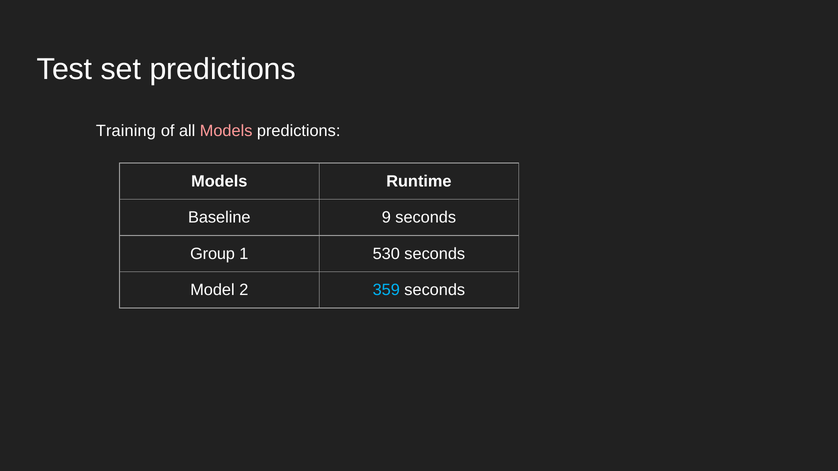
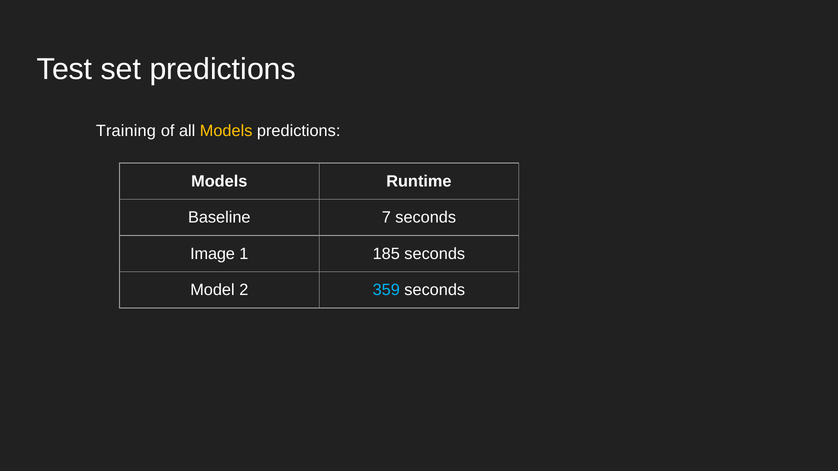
Models at (226, 131) colour: pink -> yellow
9: 9 -> 7
Group: Group -> Image
530: 530 -> 185
